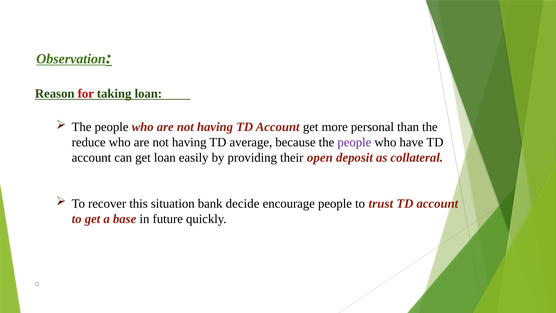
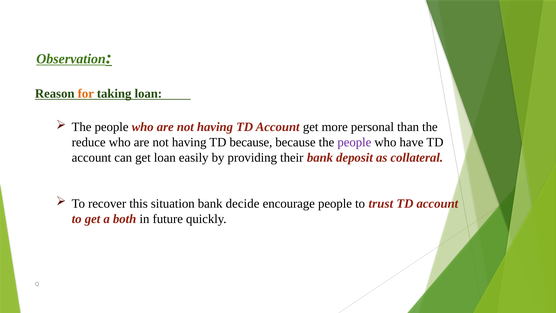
for colour: red -> orange
TD average: average -> because
their open: open -> bank
base: base -> both
